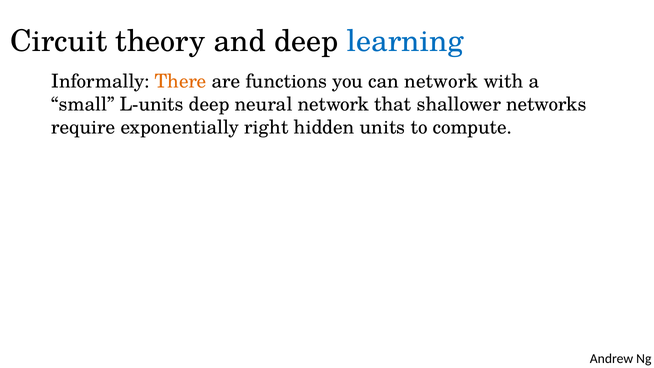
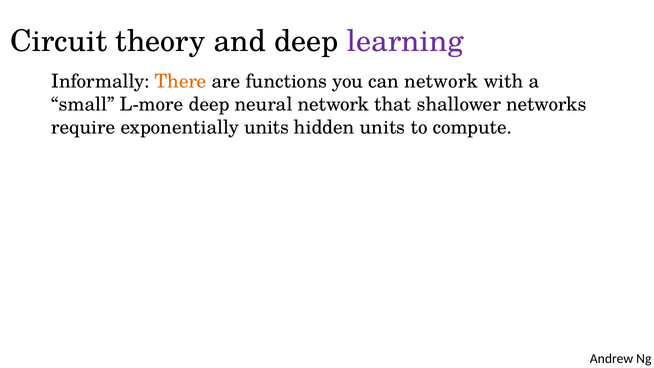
learning colour: blue -> purple
L-units: L-units -> L-more
exponentially right: right -> units
